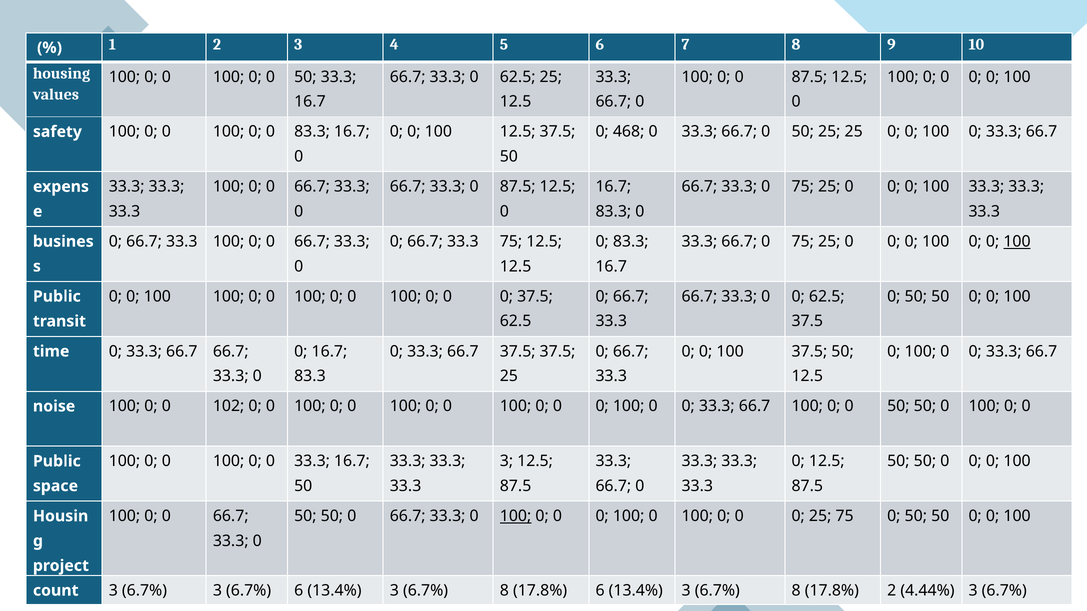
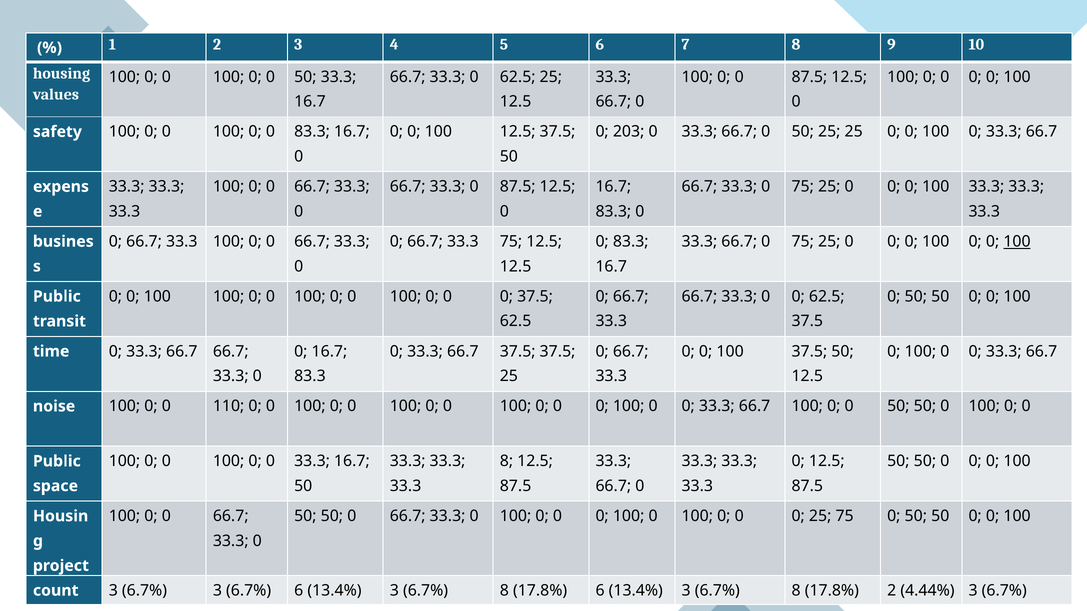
468: 468 -> 203
102: 102 -> 110
3 at (506, 461): 3 -> 8
100 at (516, 516) underline: present -> none
